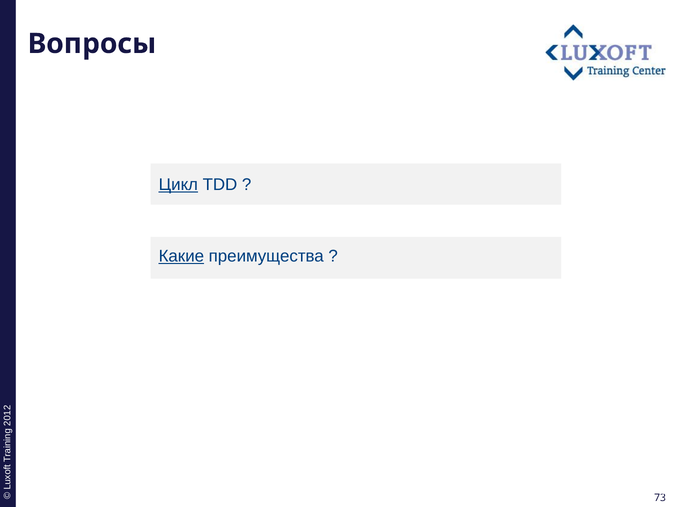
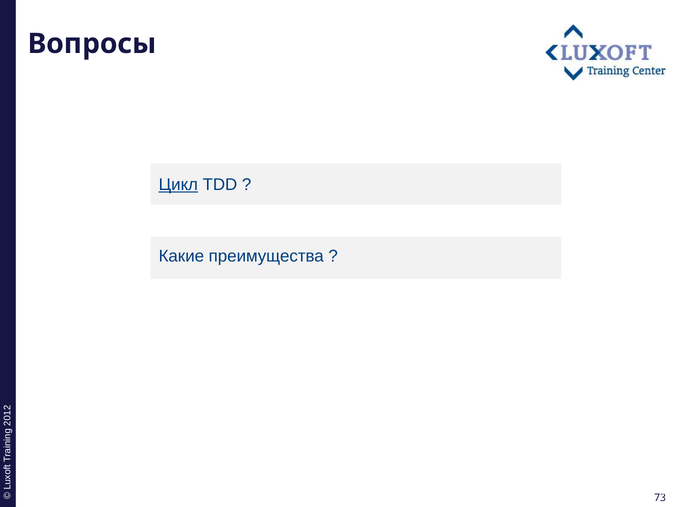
Какие underline: present -> none
